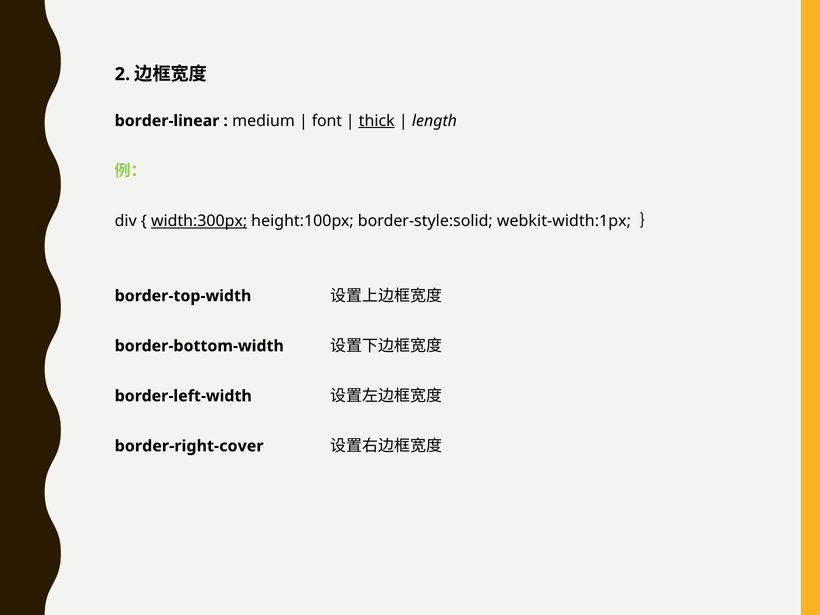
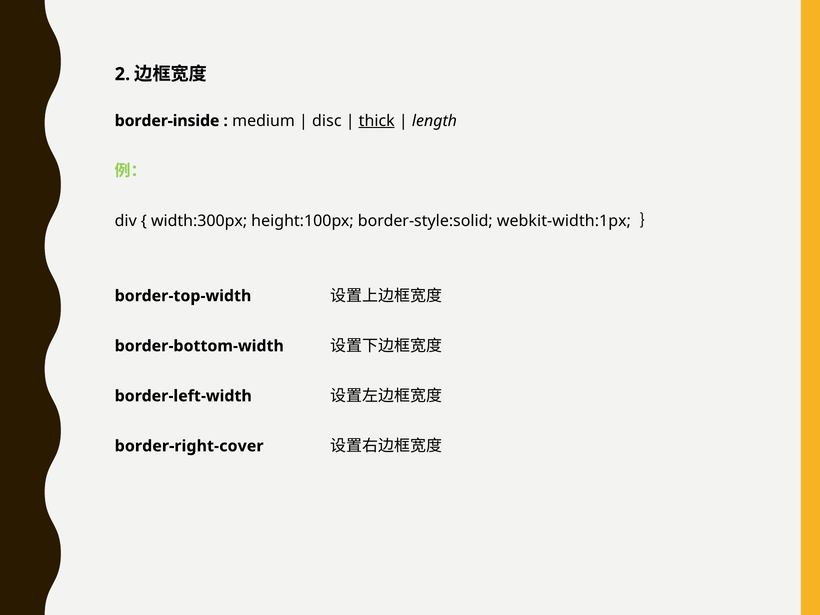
border-linear: border-linear -> border-inside
font: font -> disc
width:300px underline: present -> none
